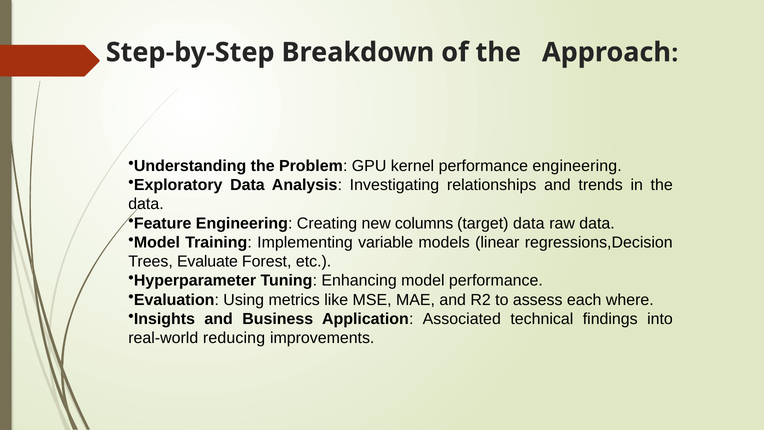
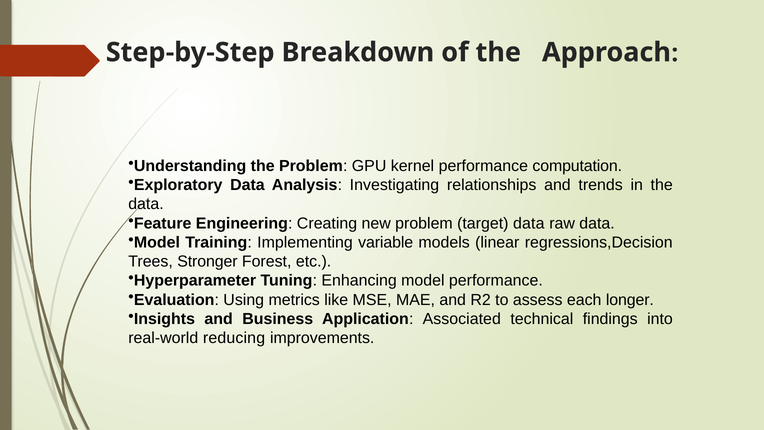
performance engineering: engineering -> computation
new columns: columns -> problem
Evaluate: Evaluate -> Stronger
where: where -> longer
